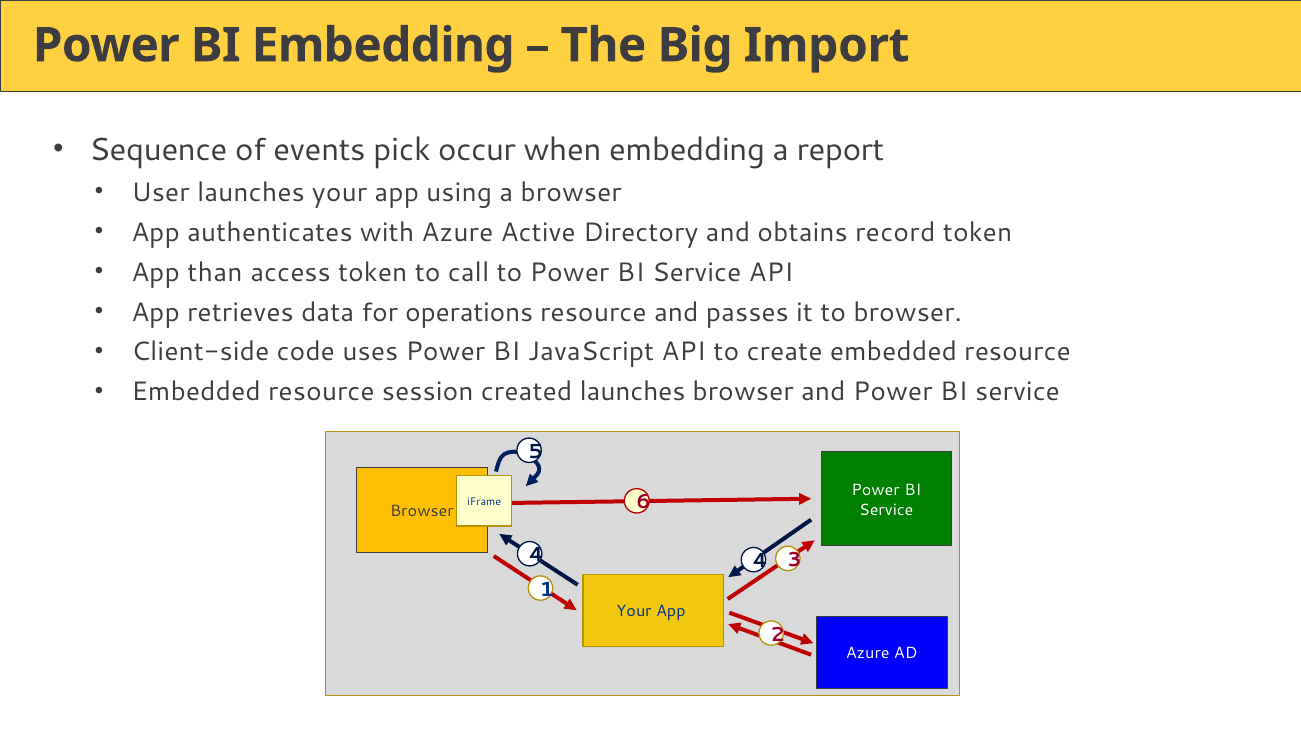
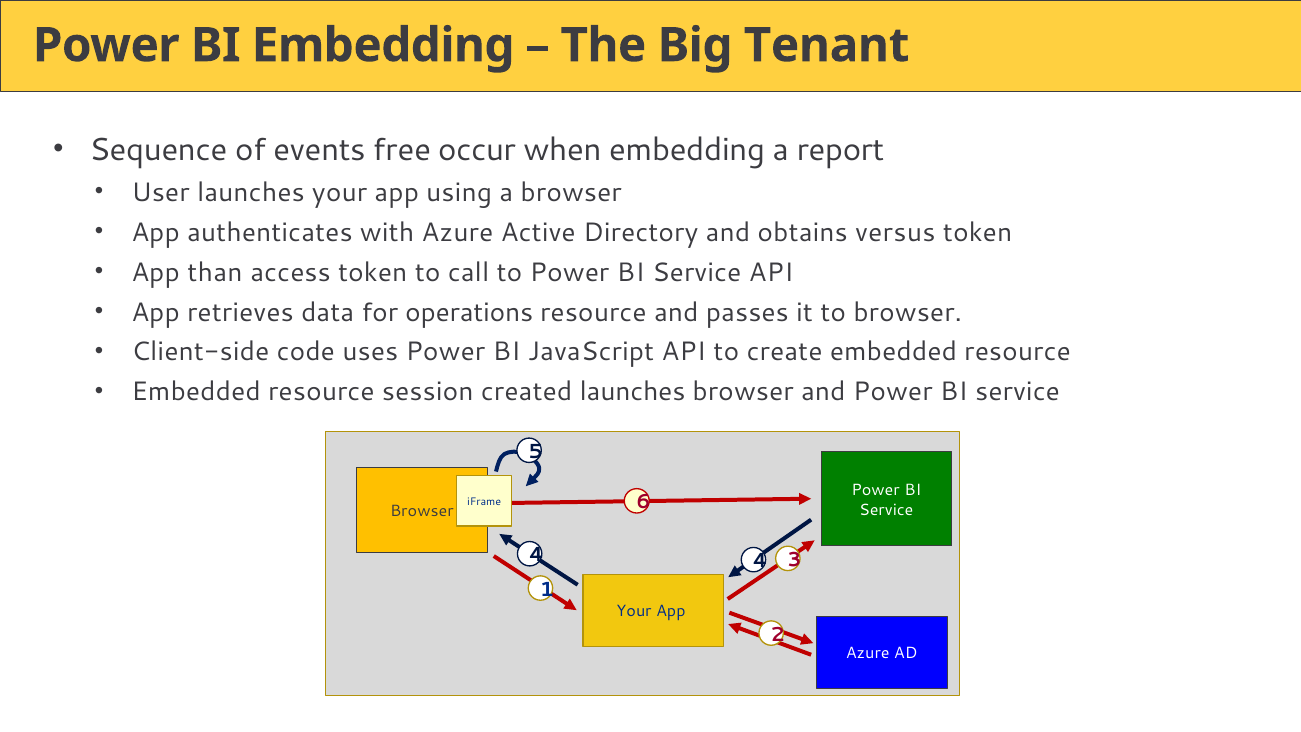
Import: Import -> Tenant
pick: pick -> free
record: record -> versus
